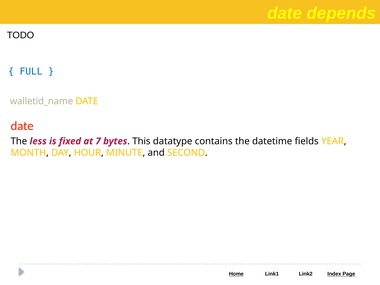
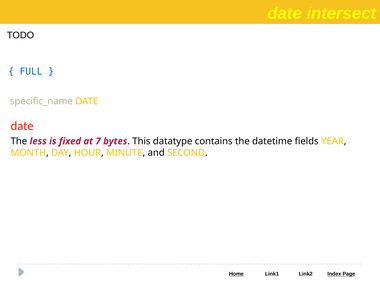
depends: depends -> intersect
walletid_name: walletid_name -> specific_name
